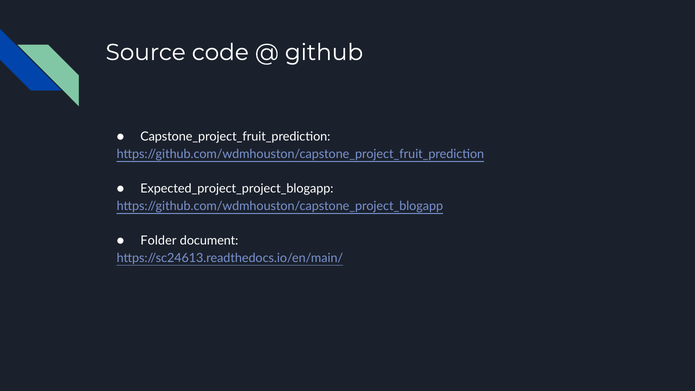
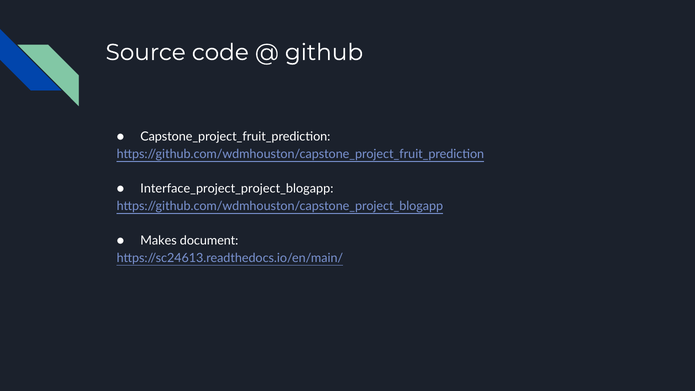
Expected_project_project_blogapp: Expected_project_project_blogapp -> Interface_project_project_blogapp
Folder: Folder -> Makes
